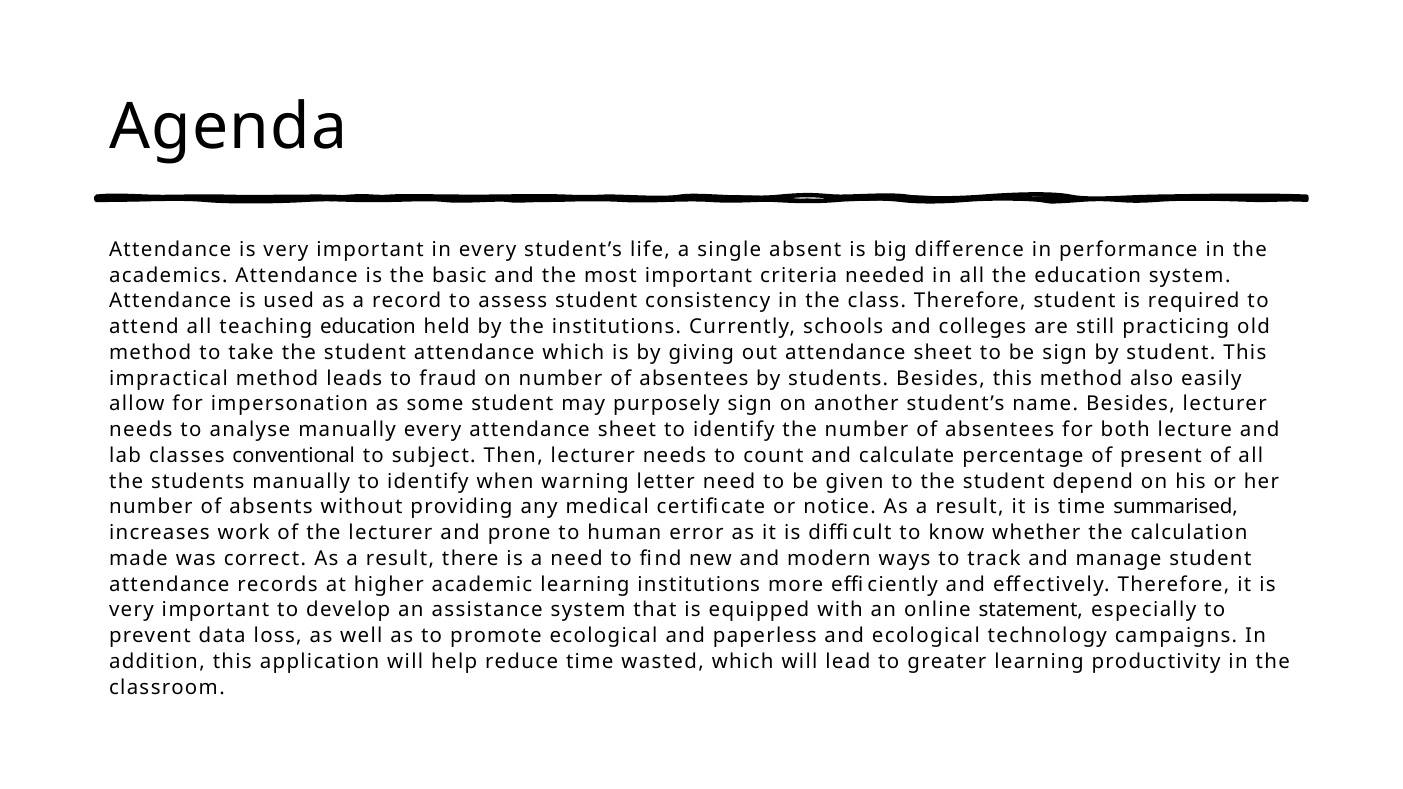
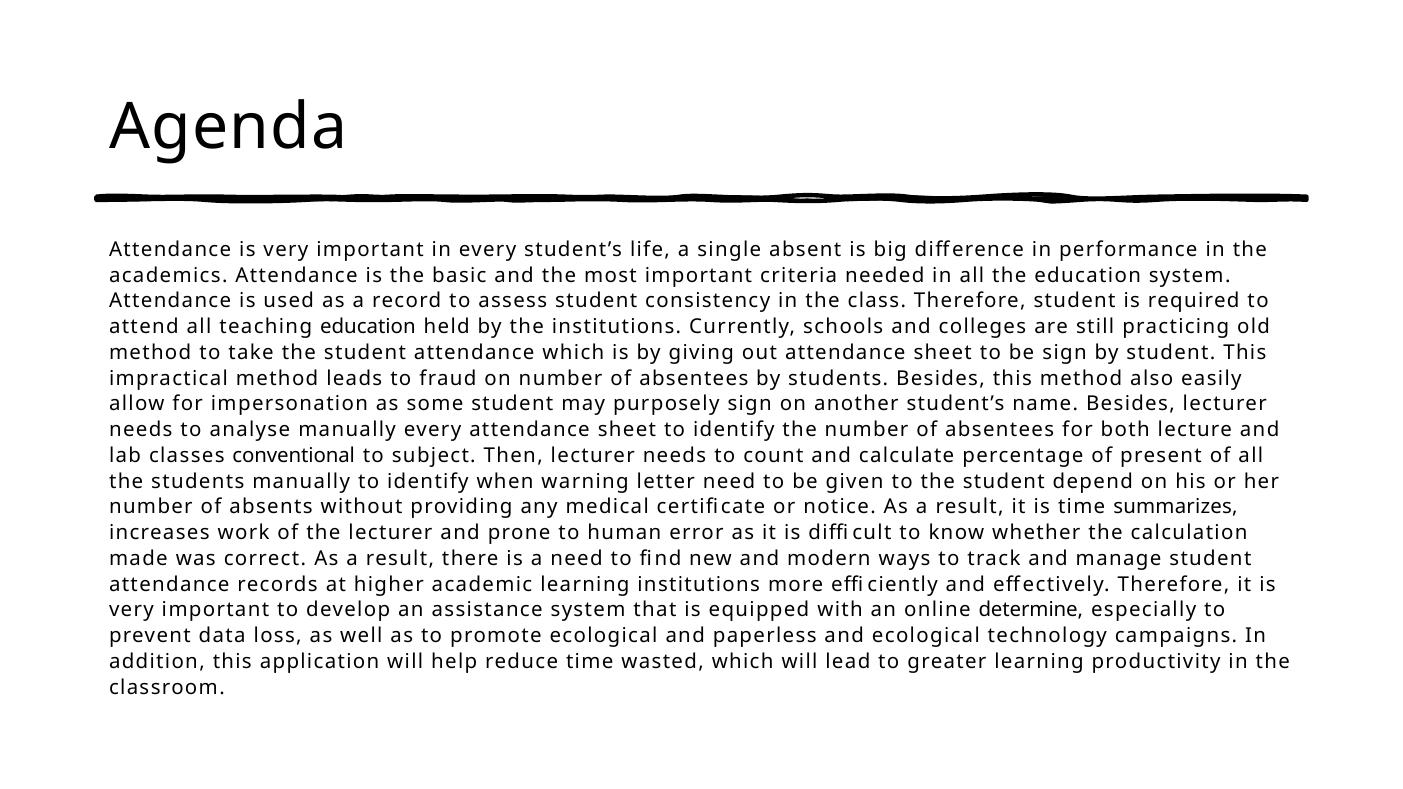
summarised: summarised -> summarizes
statement: statement -> determine
